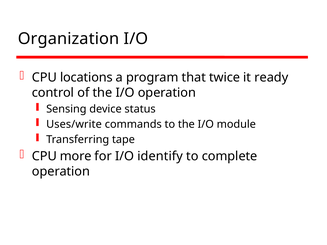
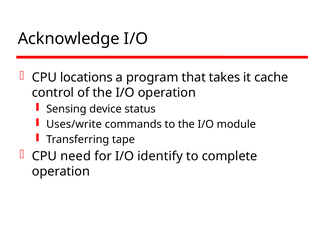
Organization: Organization -> Acknowledge
twice: twice -> takes
ready: ready -> cache
more: more -> need
